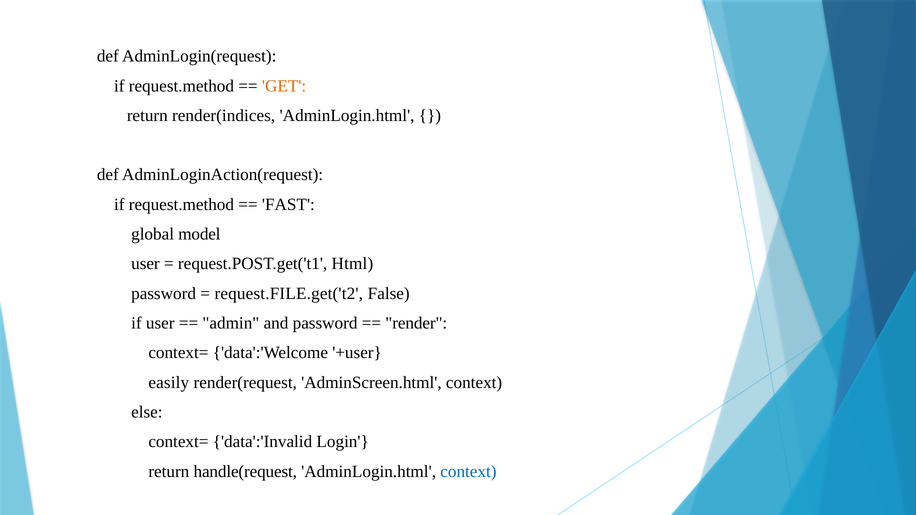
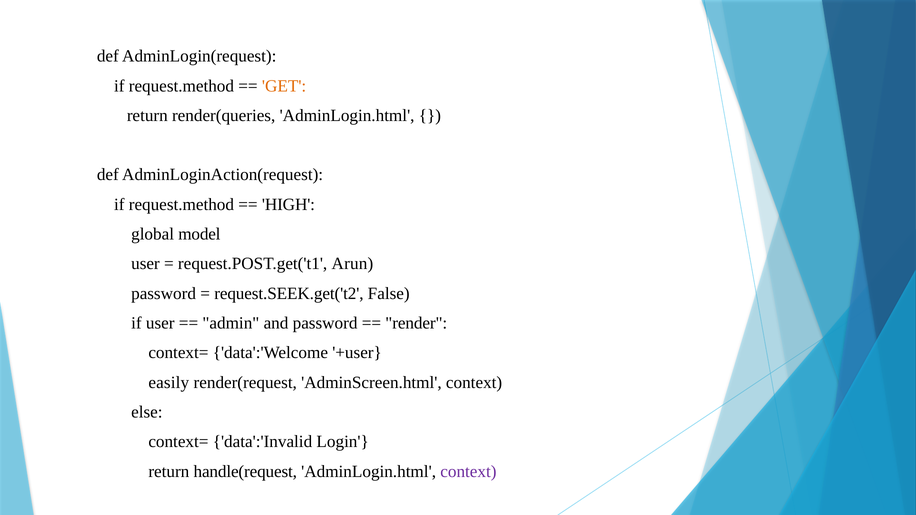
render(indices: render(indices -> render(queries
FAST: FAST -> HIGH
Html: Html -> Arun
request.FILE.get('t2: request.FILE.get('t2 -> request.SEEK.get('t2
context at (468, 472) colour: blue -> purple
